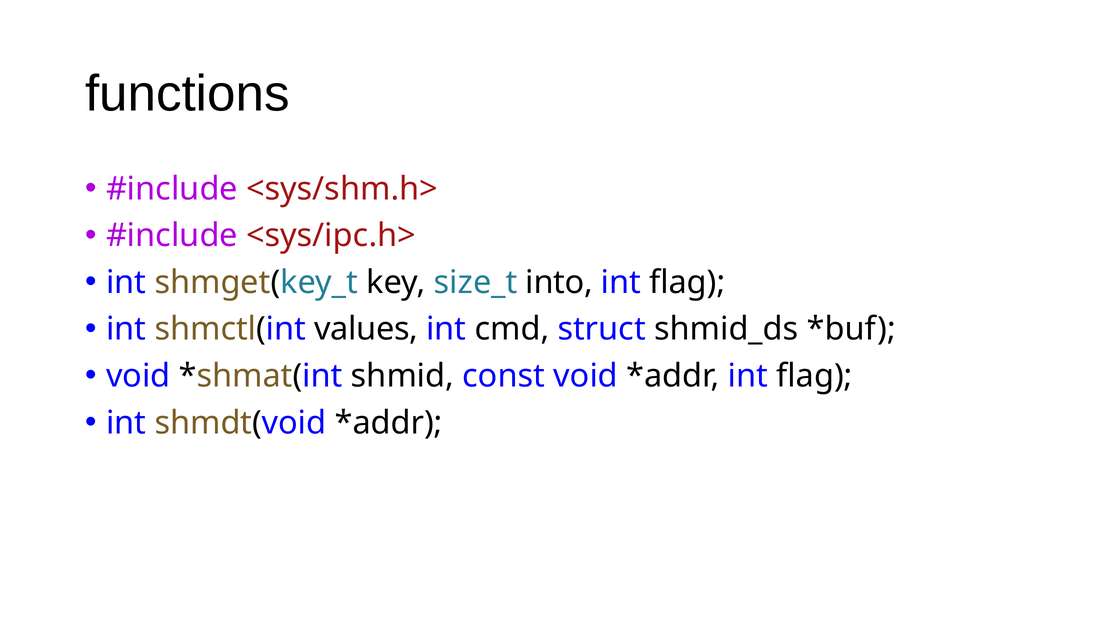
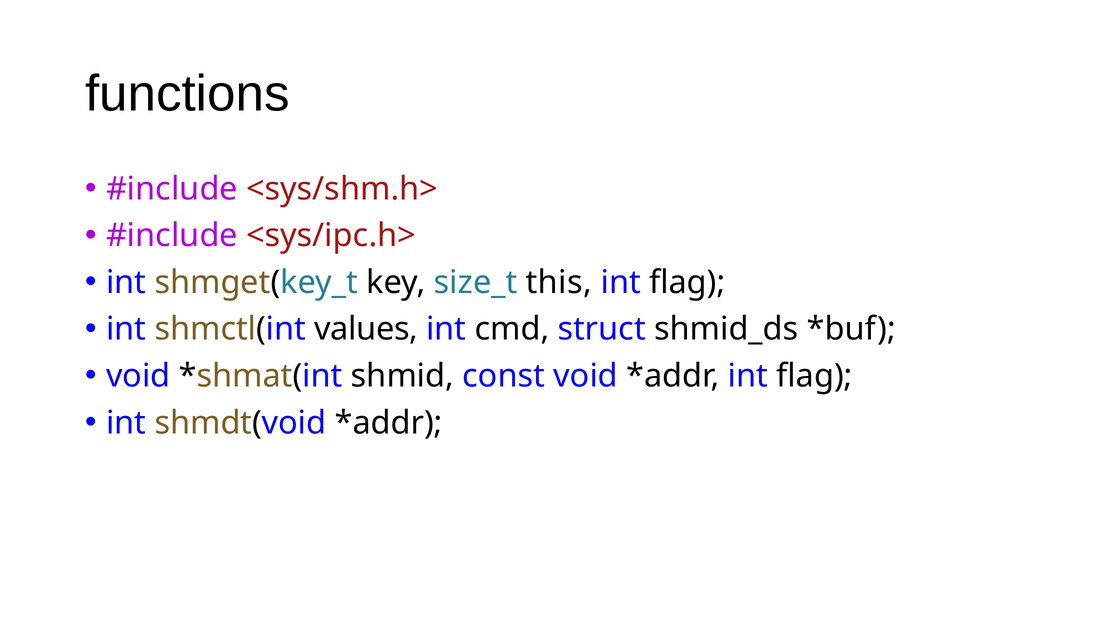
into: into -> this
